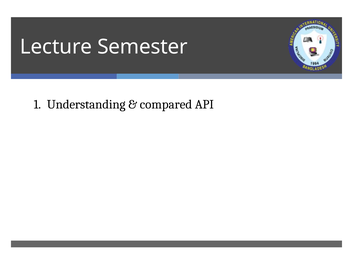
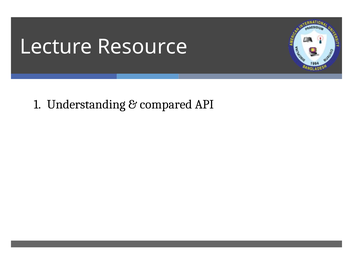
Semester: Semester -> Resource
